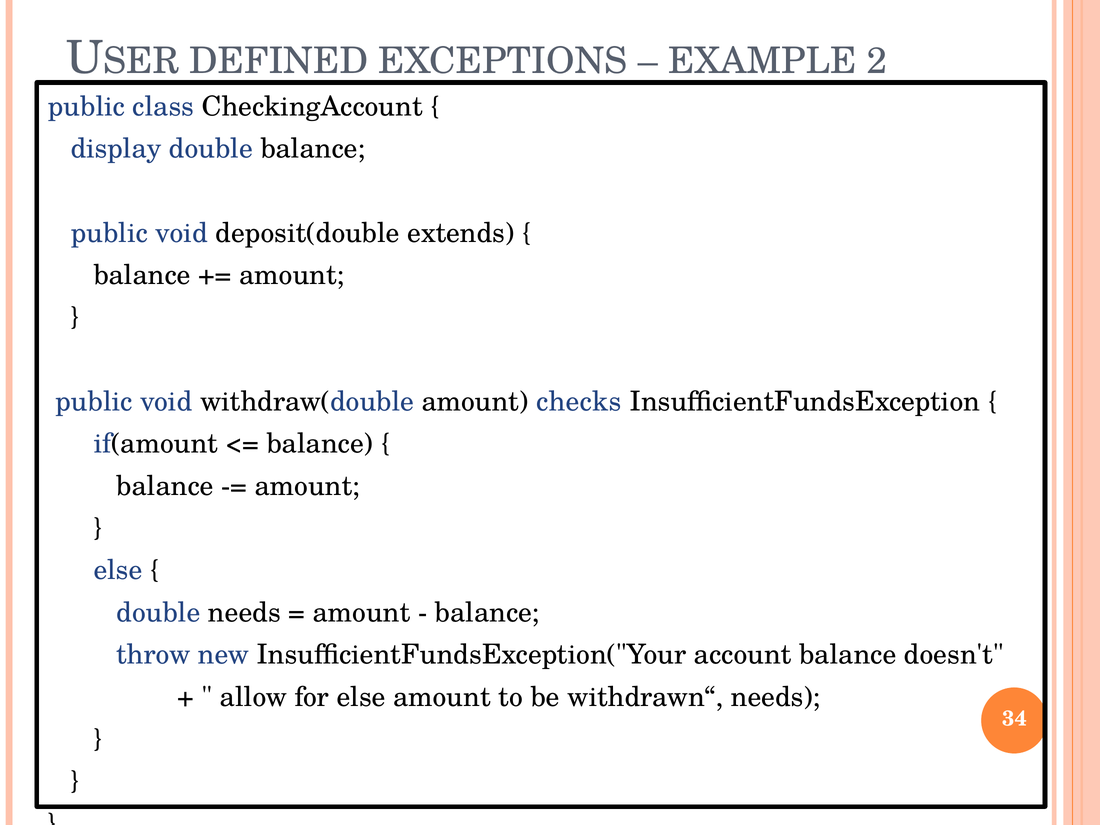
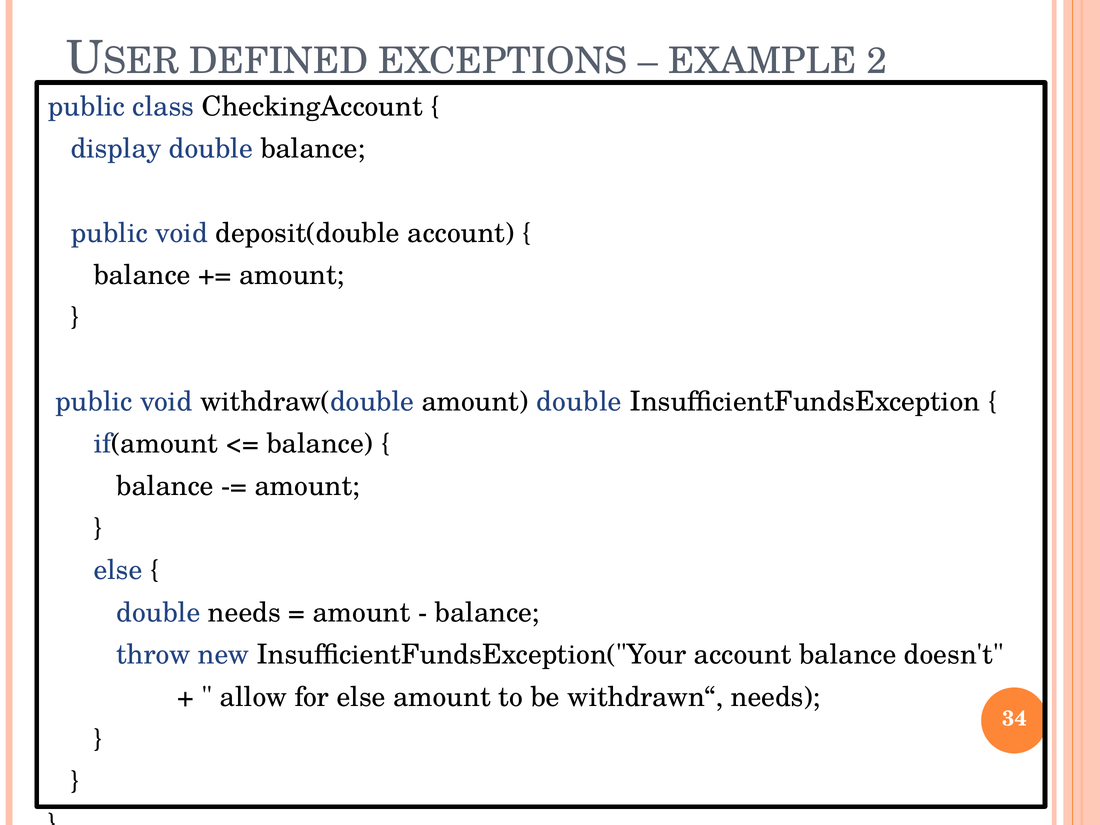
deposit(double extends: extends -> account
amount checks: checks -> double
